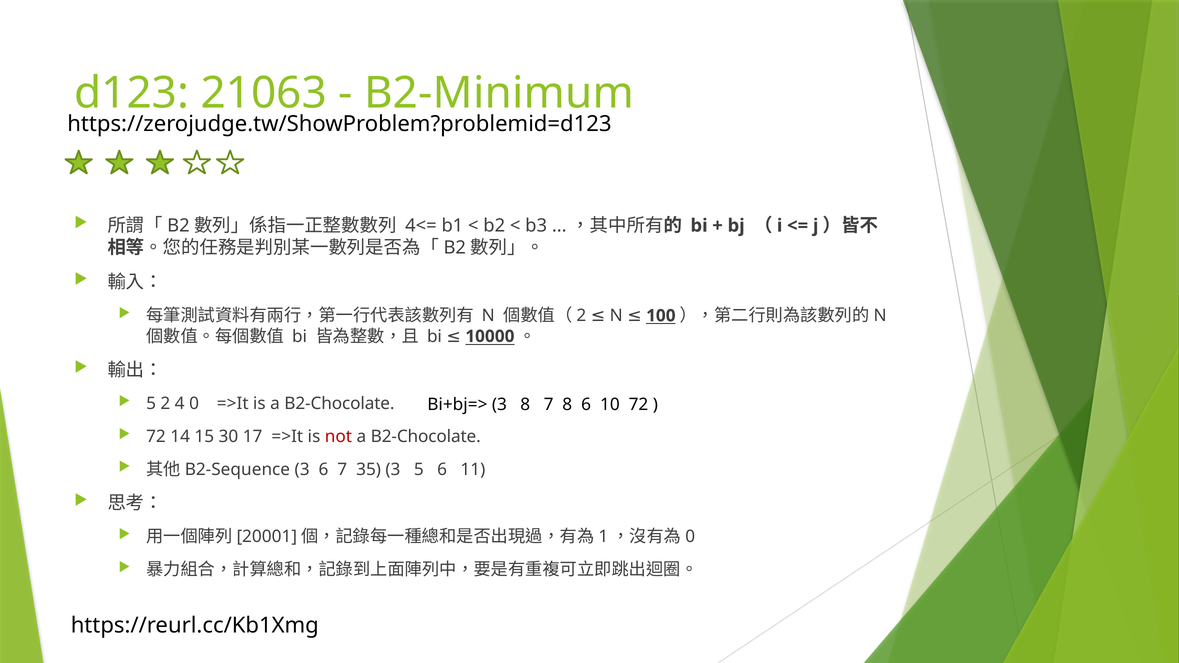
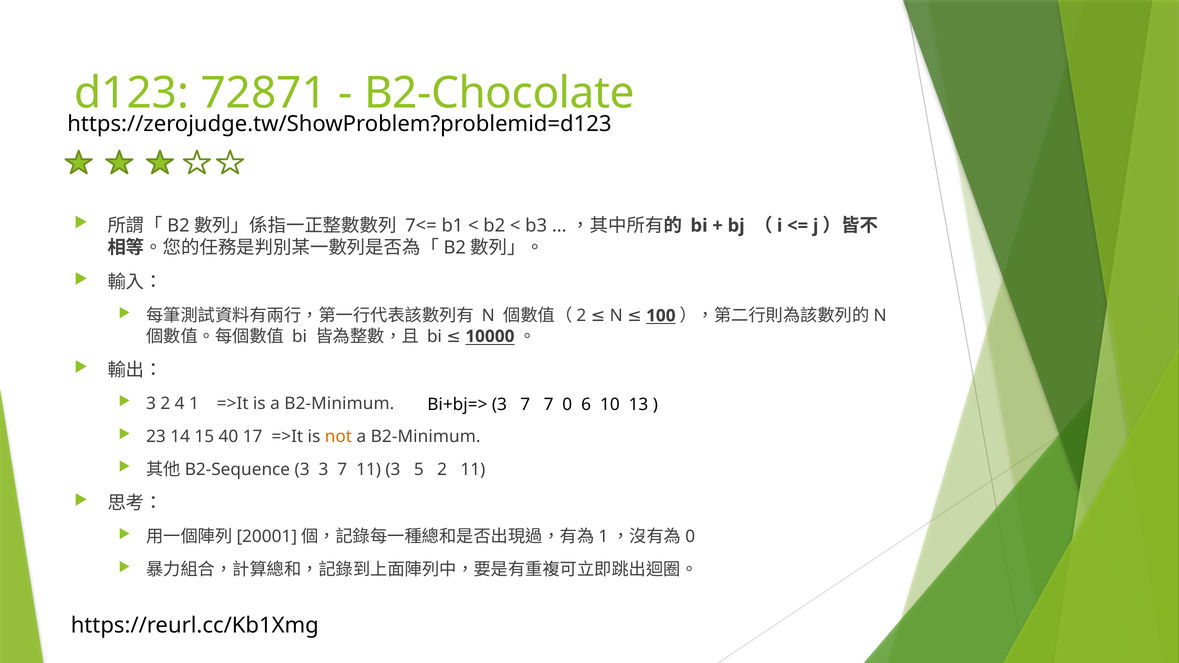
21063: 21063 -> 72871
B2-Minimum: B2-Minimum -> B2-Chocolate
4<=: 4<= -> 7<=
5 at (151, 404): 5 -> 3
0: 0 -> 1
is a B2-Chocolate: B2-Chocolate -> B2-Minimum
Bi+bj=> 3 8: 8 -> 7
7 8: 8 -> 0
10 72: 72 -> 13
72 at (156, 437): 72 -> 23
30: 30 -> 40
not colour: red -> orange
B2-Chocolate at (426, 437): B2-Chocolate -> B2-Minimum
3 6: 6 -> 3
7 35: 35 -> 11
5 6: 6 -> 2
